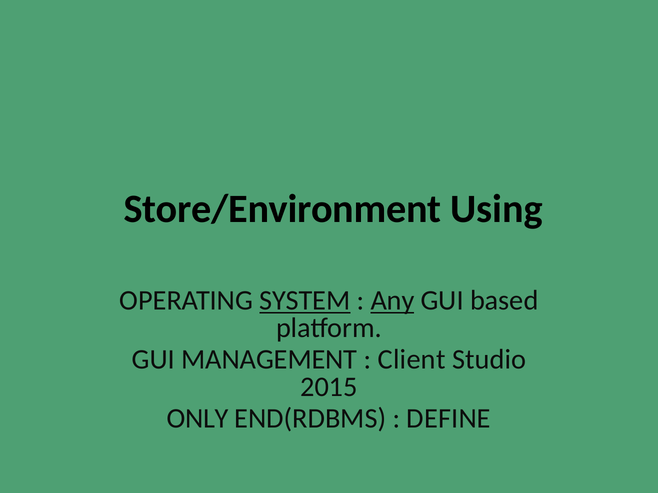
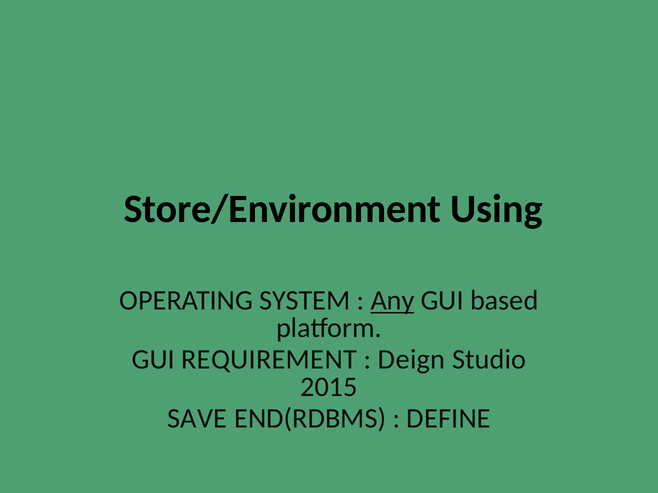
SYSTEM underline: present -> none
MANAGEMENT: MANAGEMENT -> REQUIREMENT
Client: Client -> Deign
ONLY: ONLY -> SAVE
